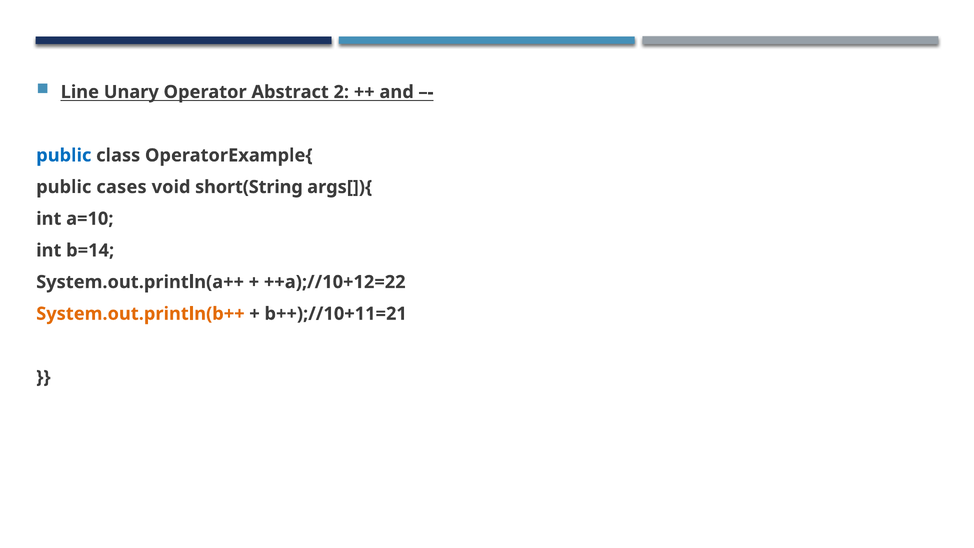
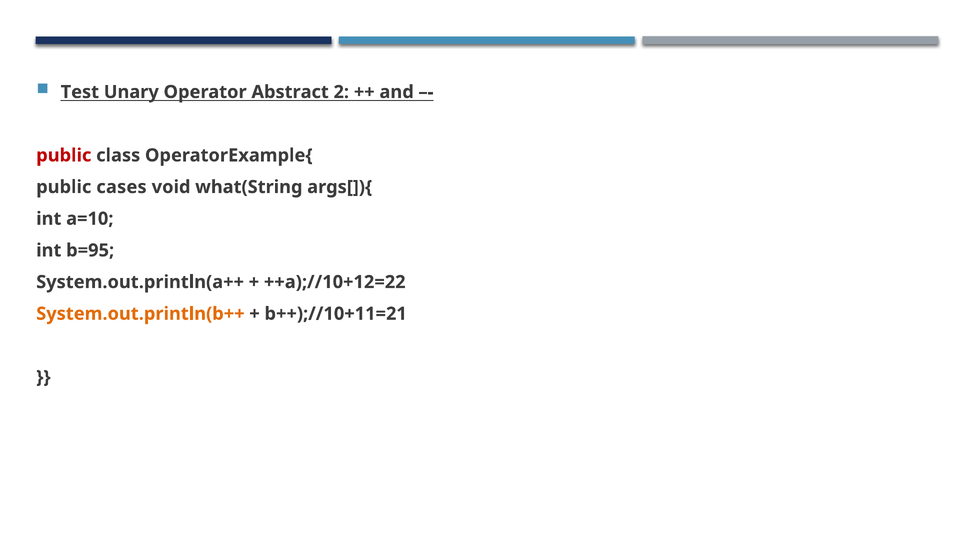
Line: Line -> Test
public at (64, 155) colour: blue -> red
short(String: short(String -> what(String
b=14: b=14 -> b=95
